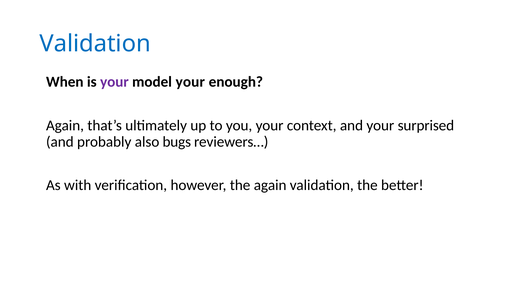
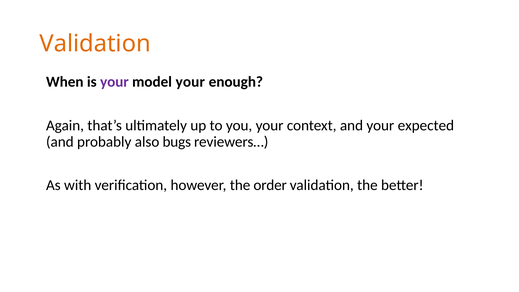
Validation at (95, 44) colour: blue -> orange
surprised: surprised -> expected
the again: again -> order
